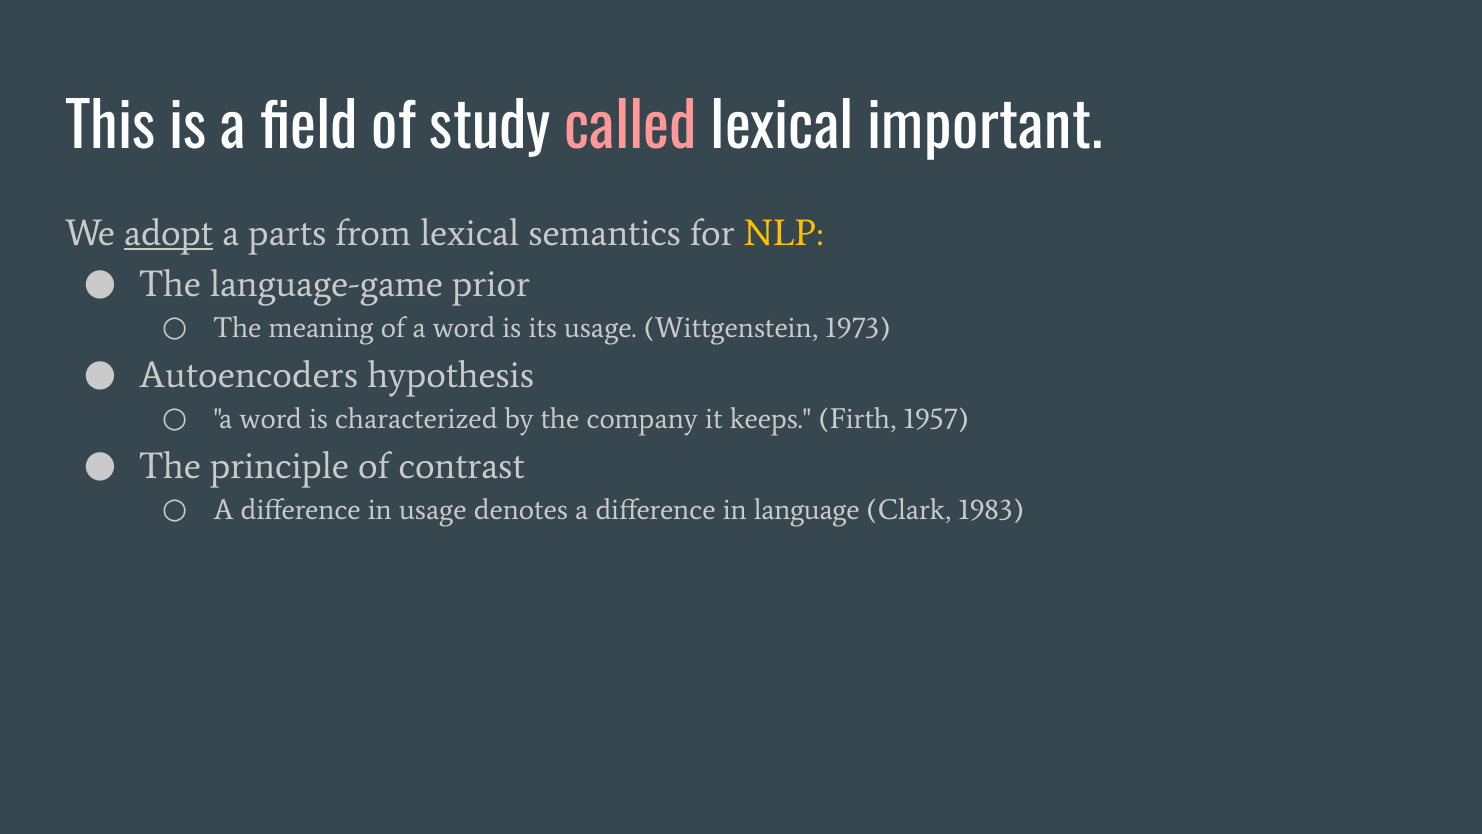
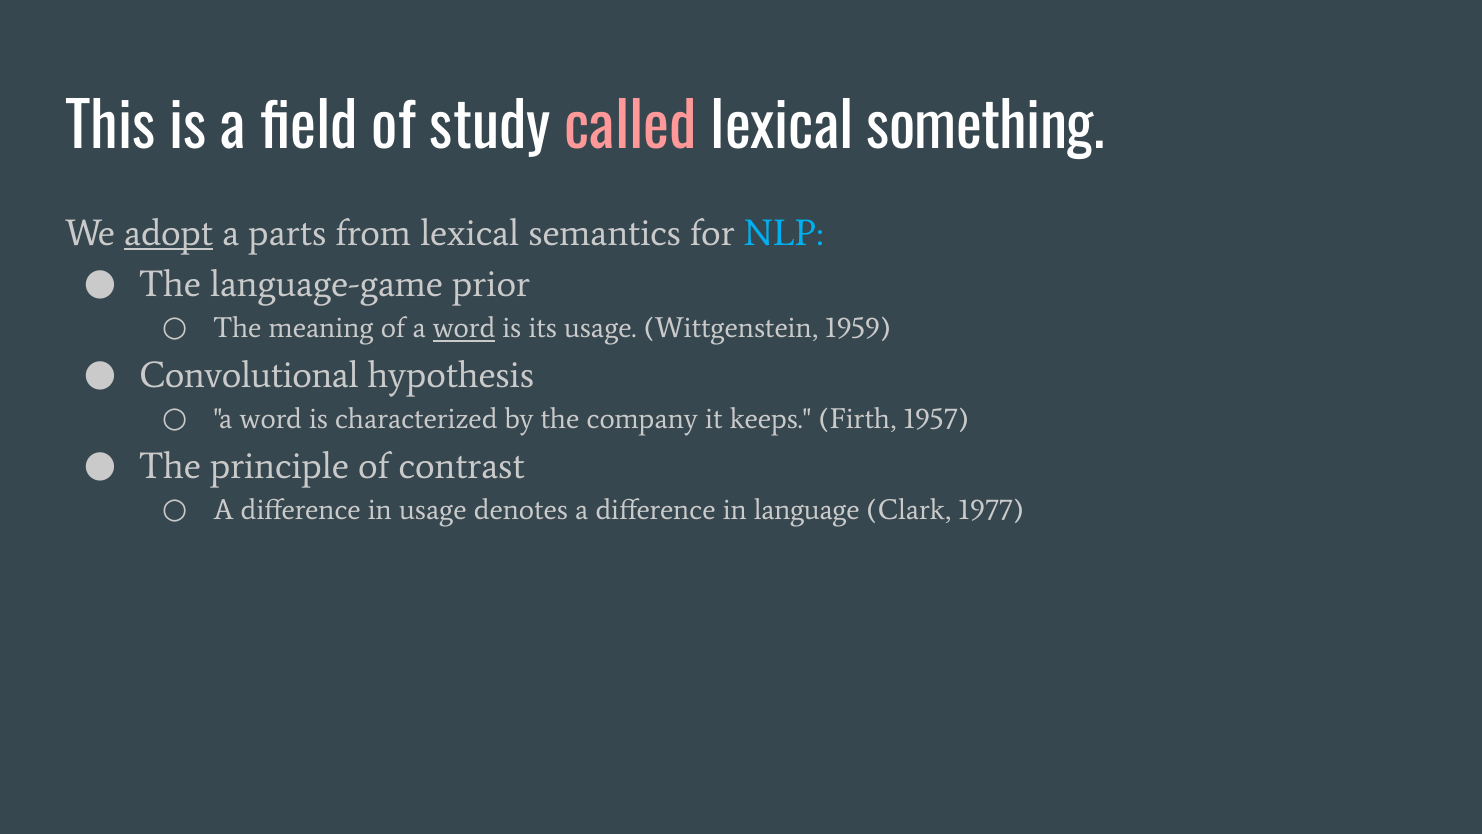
important: important -> something
NLP colour: yellow -> light blue
word at (464, 328) underline: none -> present
1973: 1973 -> 1959
Autoencoders: Autoencoders -> Convolutional
1983: 1983 -> 1977
